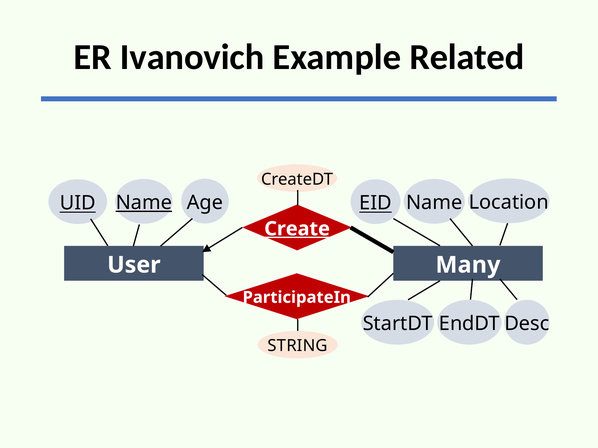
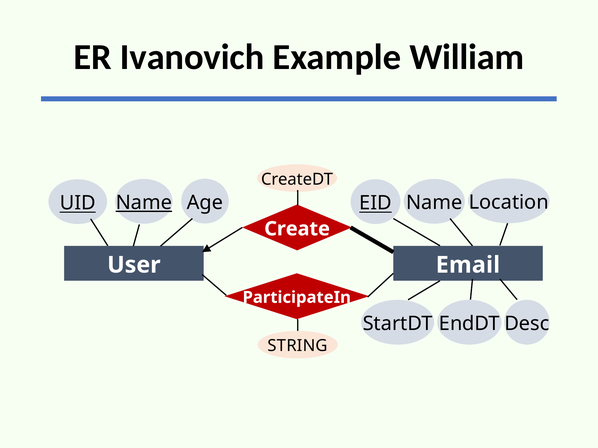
Related: Related -> William
Create underline: present -> none
Many: Many -> Email
